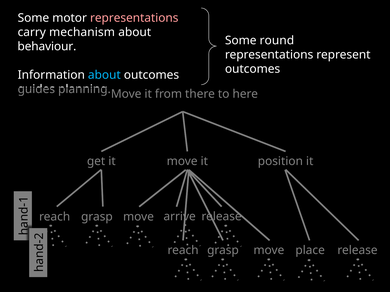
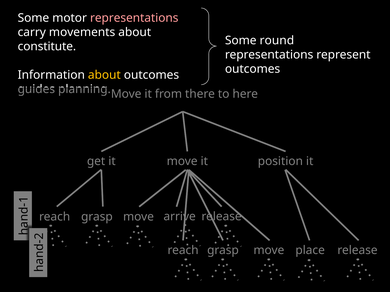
mechanism: mechanism -> movements
behaviour: behaviour -> constitute
about at (104, 75) colour: light blue -> yellow
